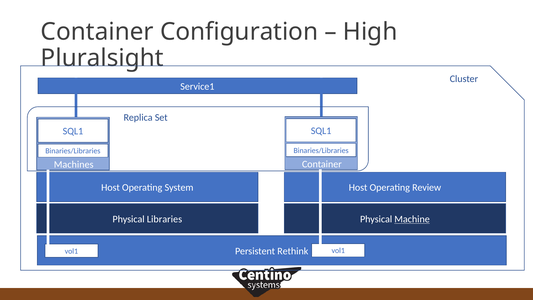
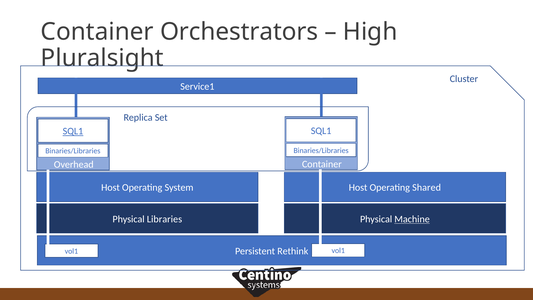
Configuration: Configuration -> Orchestrators
SQL1 at (73, 131) underline: none -> present
Machines: Machines -> Overhead
Review: Review -> Shared
